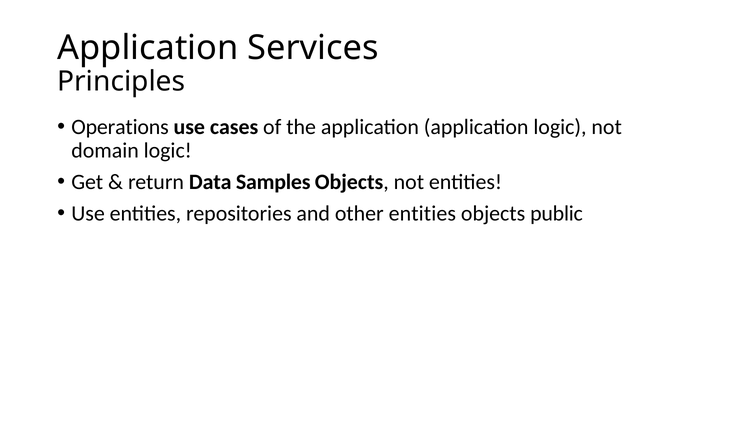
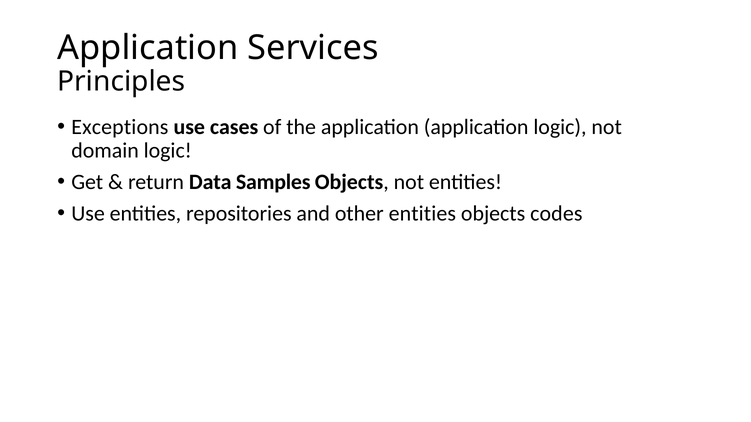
Operations: Operations -> Exceptions
public: public -> codes
